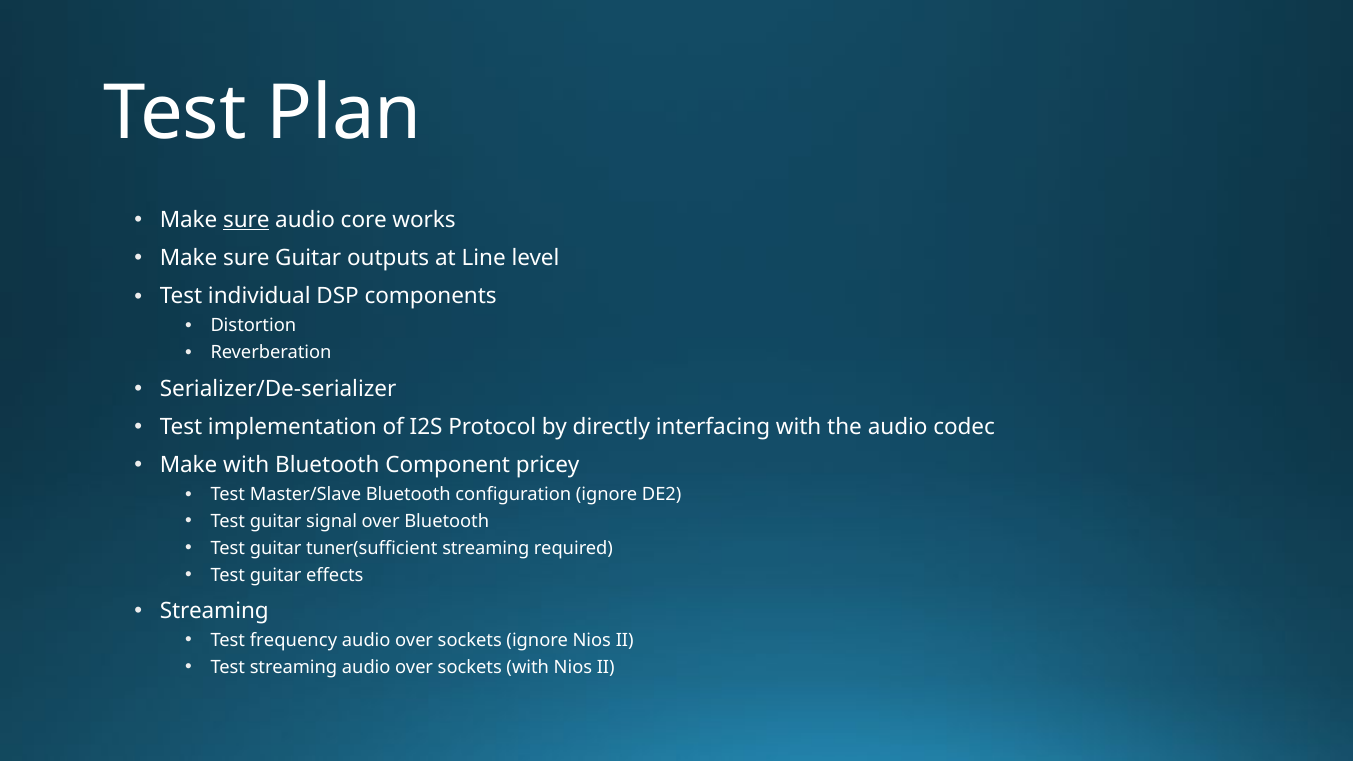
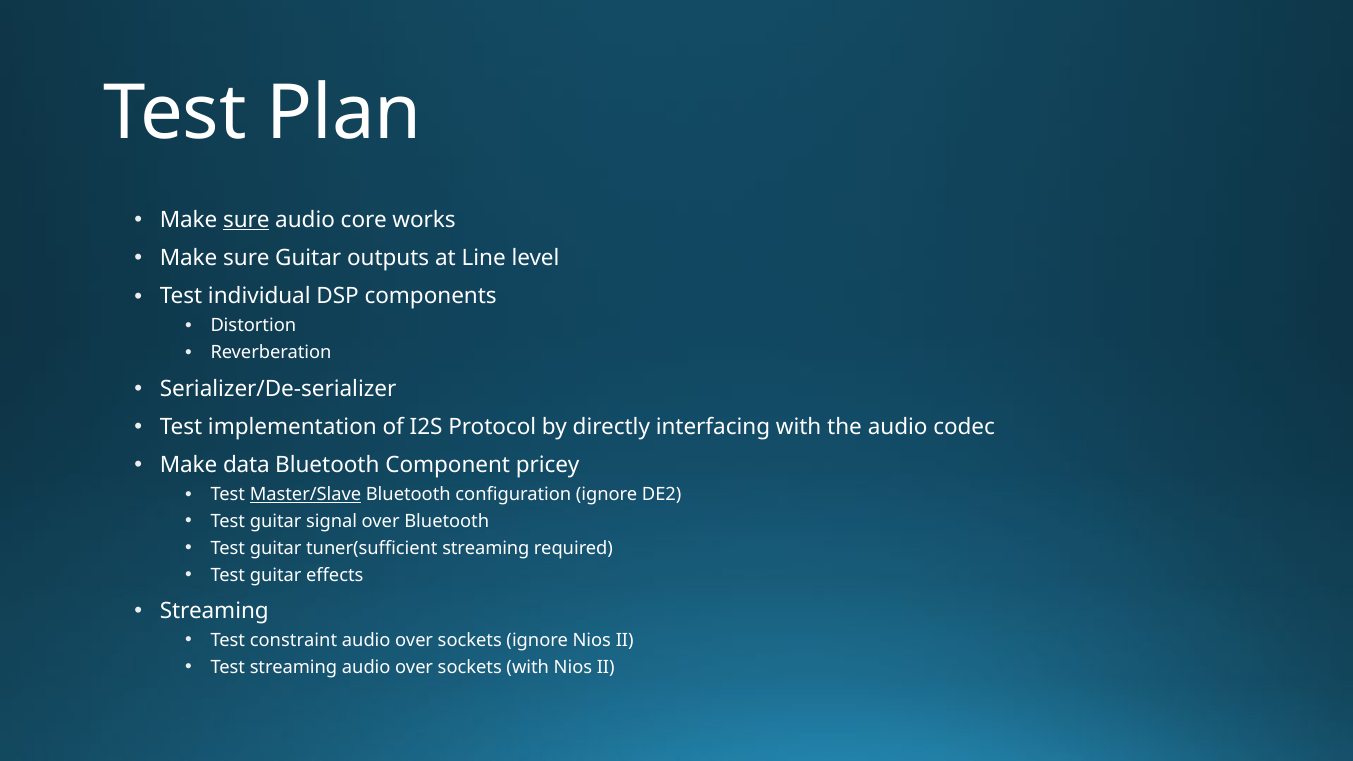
Make with: with -> data
Master/Slave underline: none -> present
frequency: frequency -> constraint
